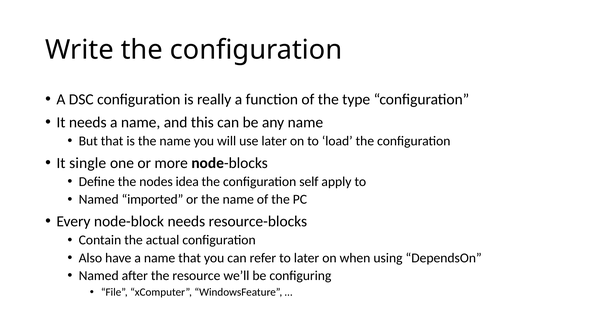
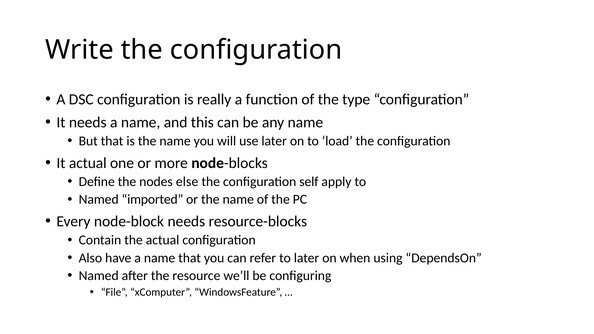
It single: single -> actual
idea: idea -> else
